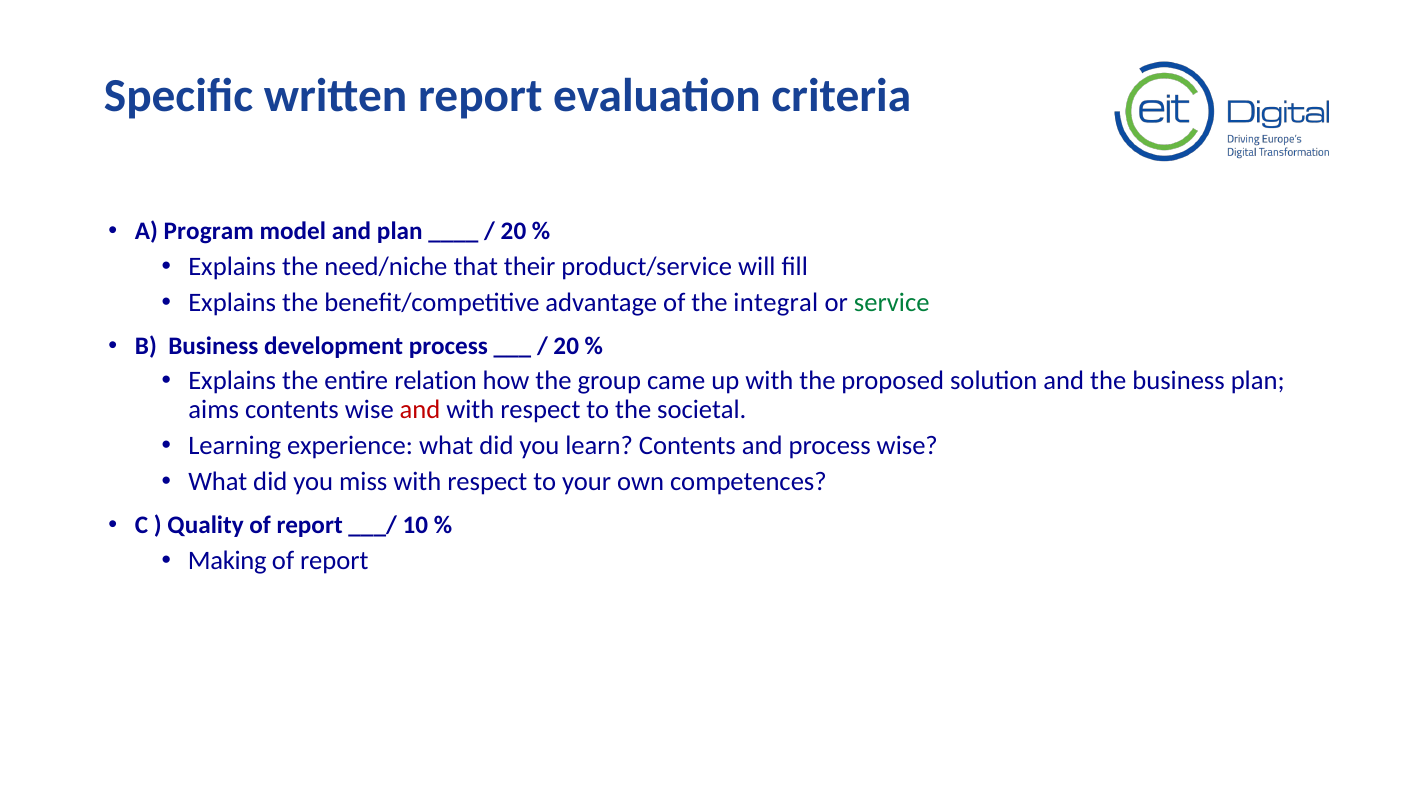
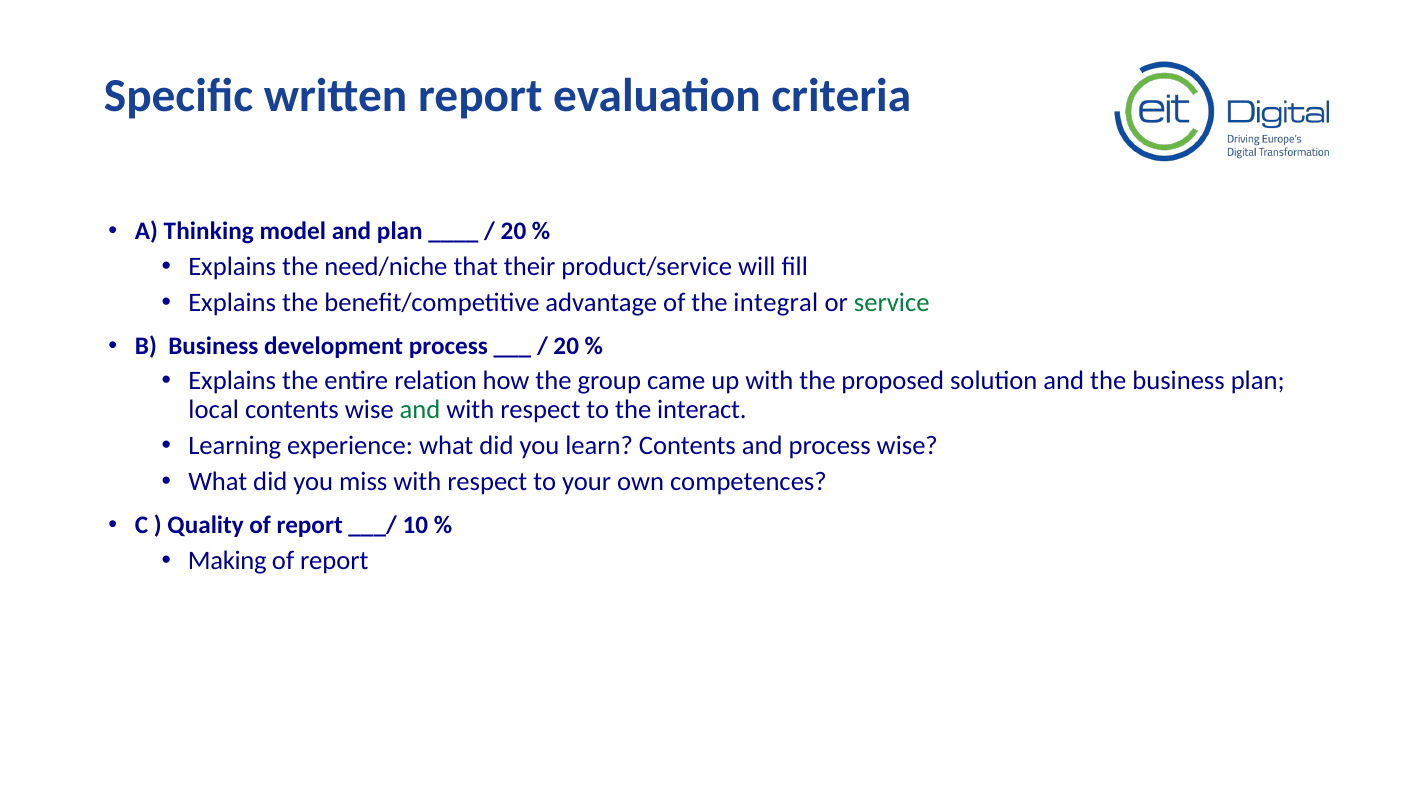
Program: Program -> Thinking
aims: aims -> local
and at (420, 410) colour: red -> green
societal: societal -> interact
